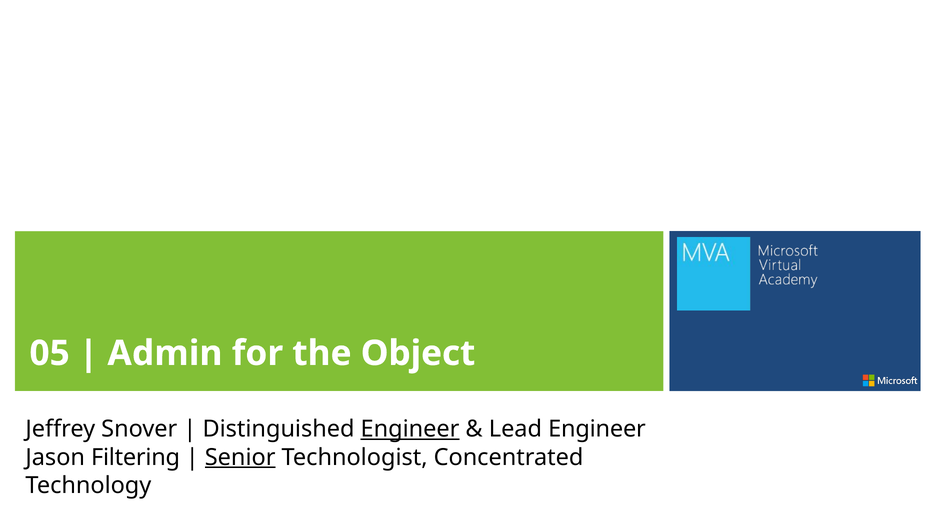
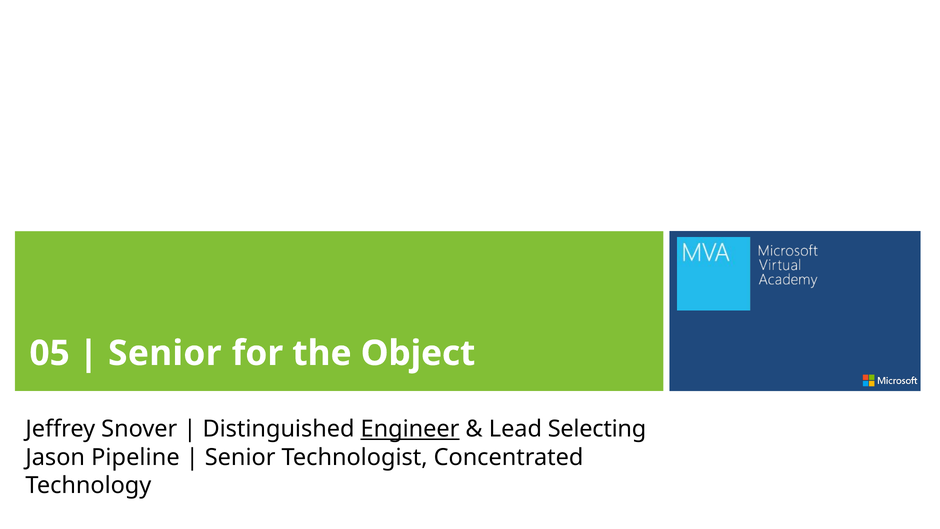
Admin at (165, 353): Admin -> Senior
Lead Engineer: Engineer -> Selecting
Filtering: Filtering -> Pipeline
Senior at (240, 457) underline: present -> none
